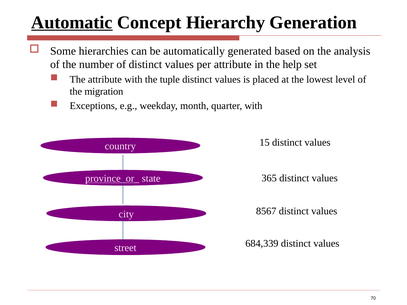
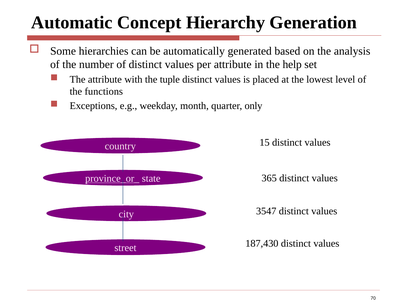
Automatic underline: present -> none
migration: migration -> functions
quarter with: with -> only
8567: 8567 -> 3547
684,339: 684,339 -> 187,430
